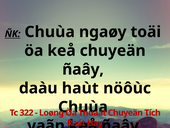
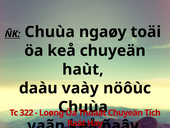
ñaây at (83, 69): ñaây -> haùt
haùt: haùt -> vaày
